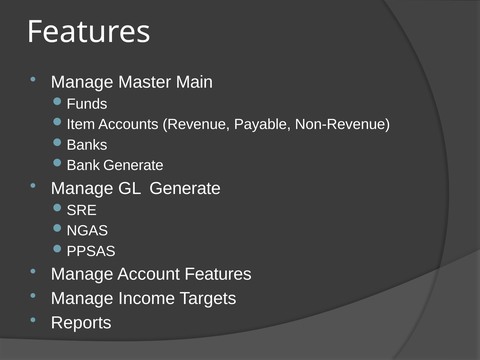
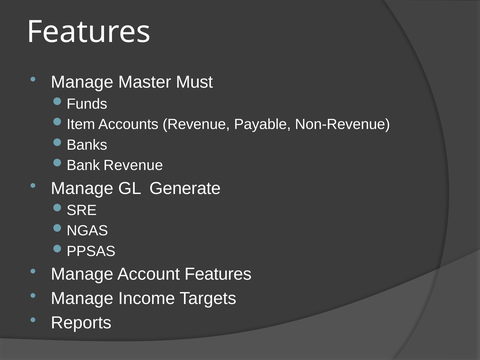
Main: Main -> Must
Generate at (133, 165): Generate -> Revenue
